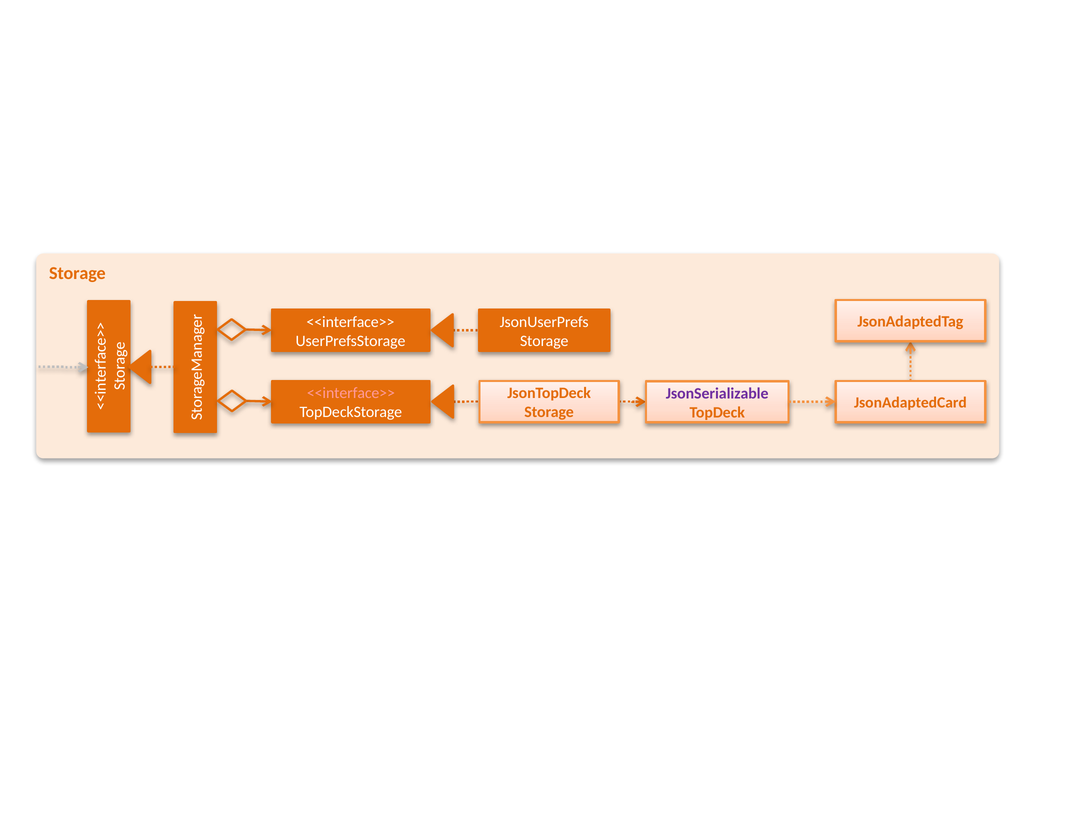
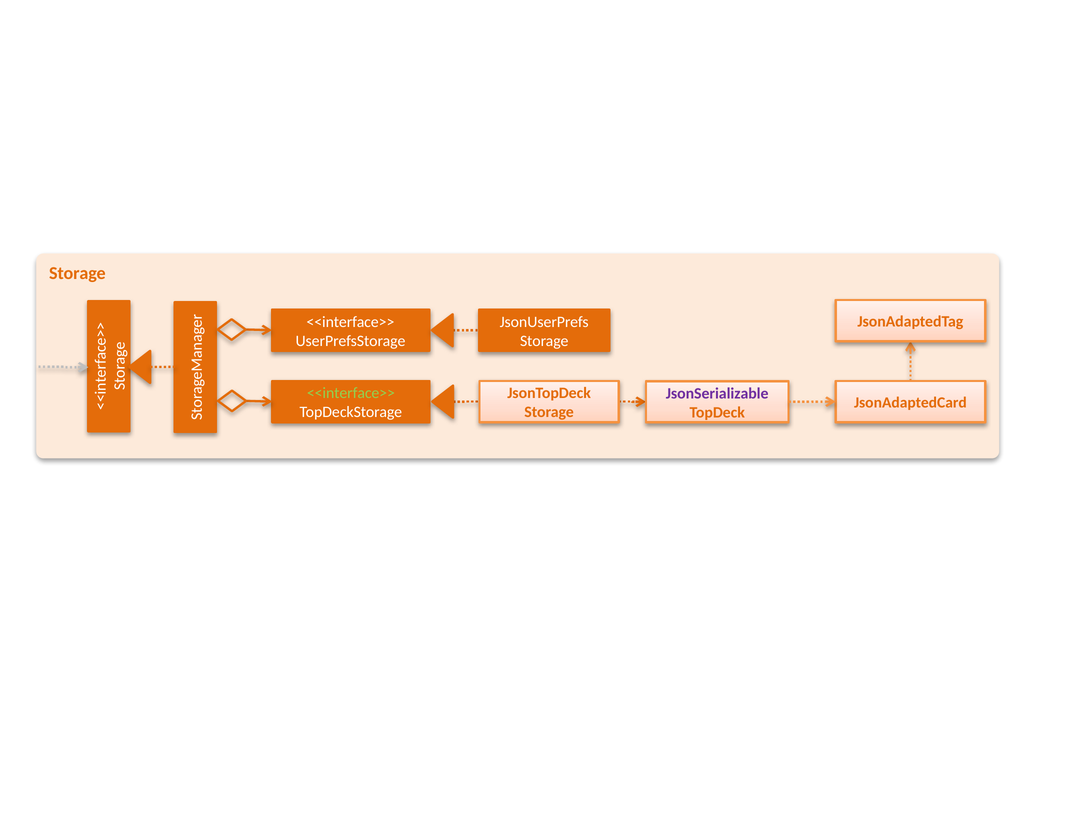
<<interface>> at (351, 393) colour: pink -> light green
